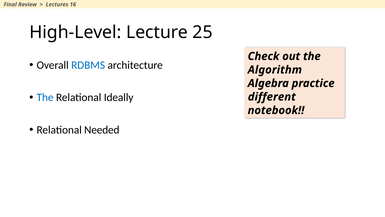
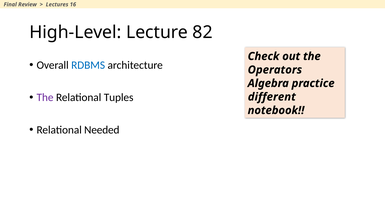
25: 25 -> 82
Algorithm: Algorithm -> Operators
The at (45, 97) colour: blue -> purple
Ideally: Ideally -> Tuples
